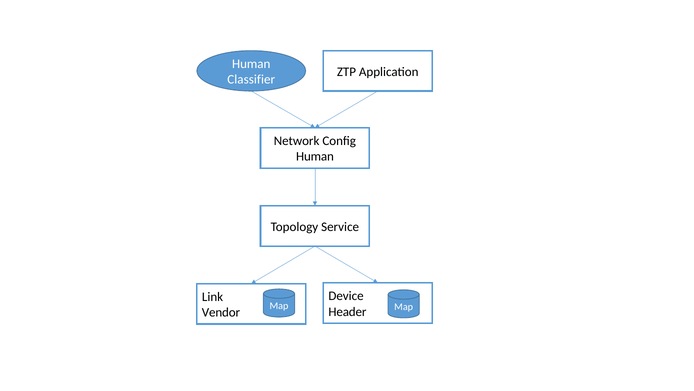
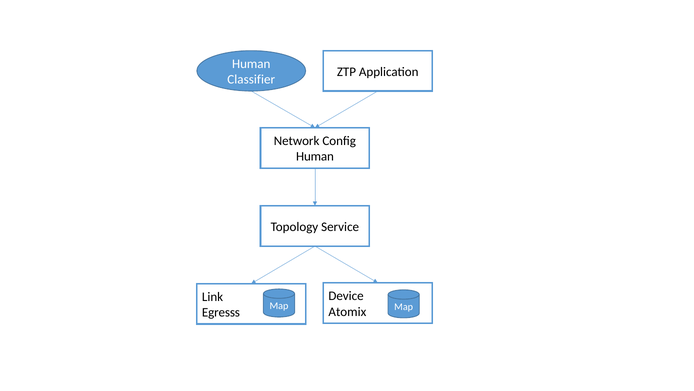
Header: Header -> Atomix
Vendor: Vendor -> Egresss
